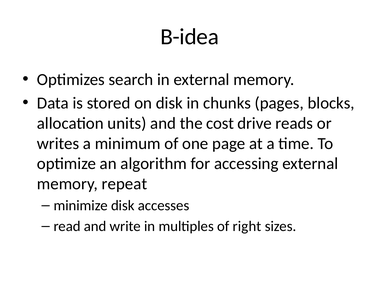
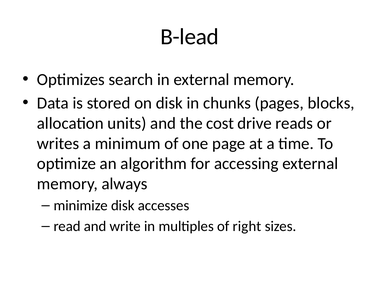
B-idea: B-idea -> B-lead
repeat: repeat -> always
